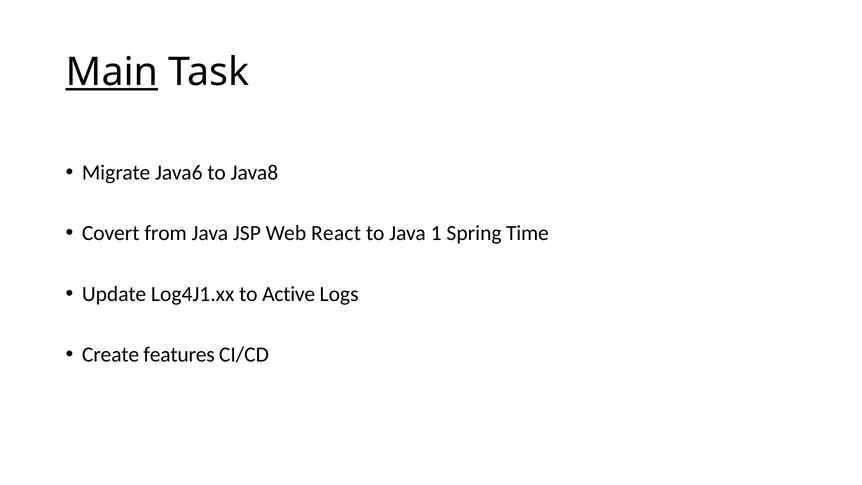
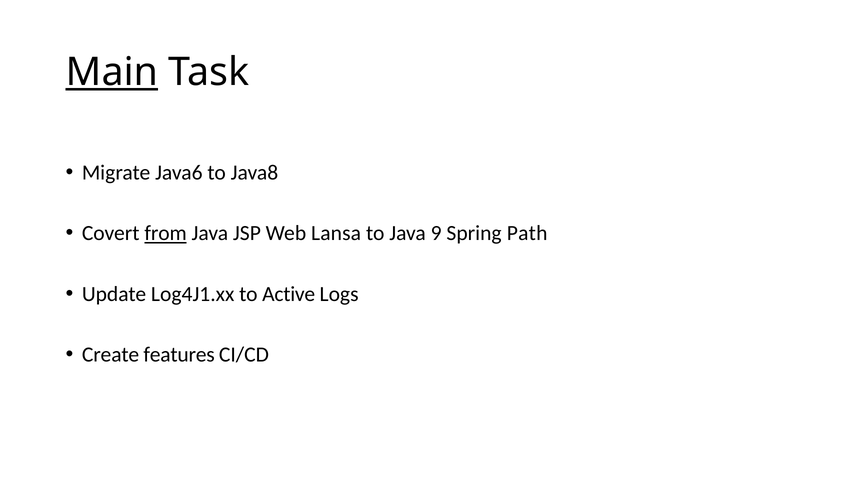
from underline: none -> present
React: React -> Lansa
1: 1 -> 9
Time: Time -> Path
